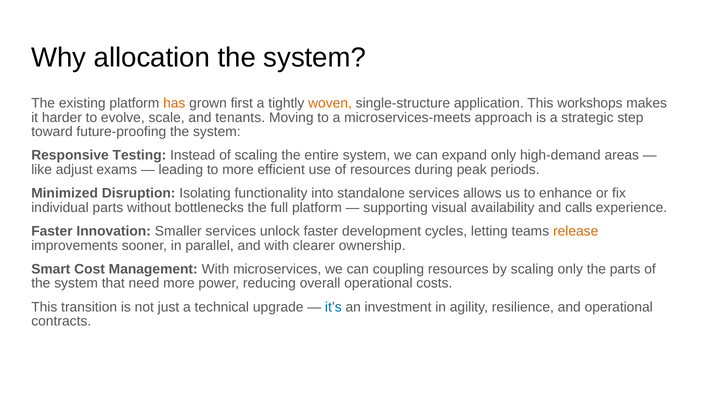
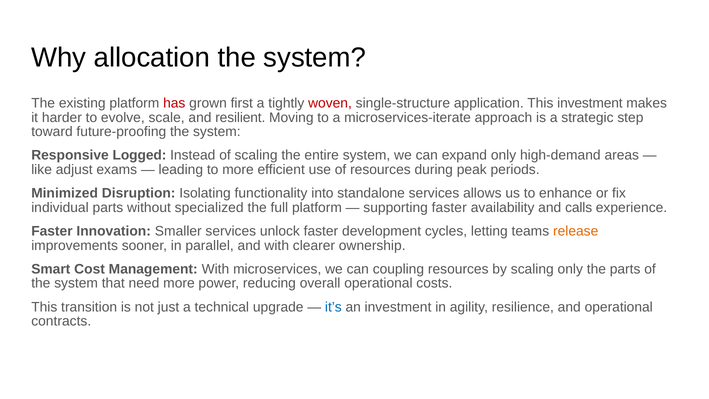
has colour: orange -> red
woven colour: orange -> red
This workshops: workshops -> investment
tenants: tenants -> resilient
microservices-meets: microservices-meets -> microservices-iterate
Testing: Testing -> Logged
bottlenecks: bottlenecks -> specialized
supporting visual: visual -> faster
